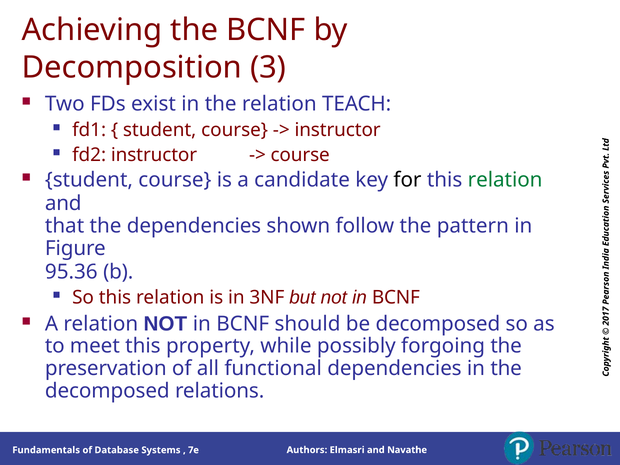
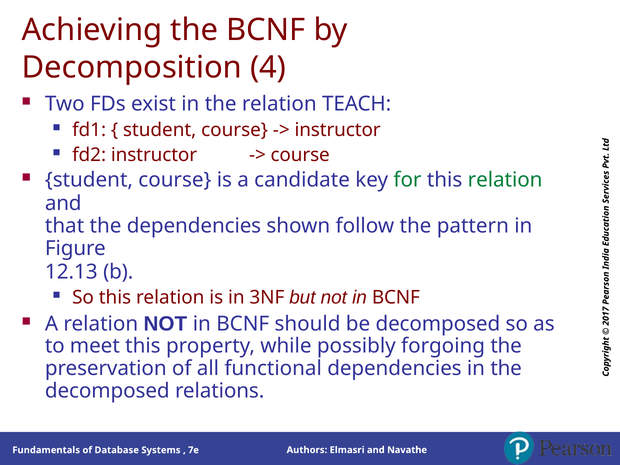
3: 3 -> 4
for colour: black -> green
95.36: 95.36 -> 12.13
